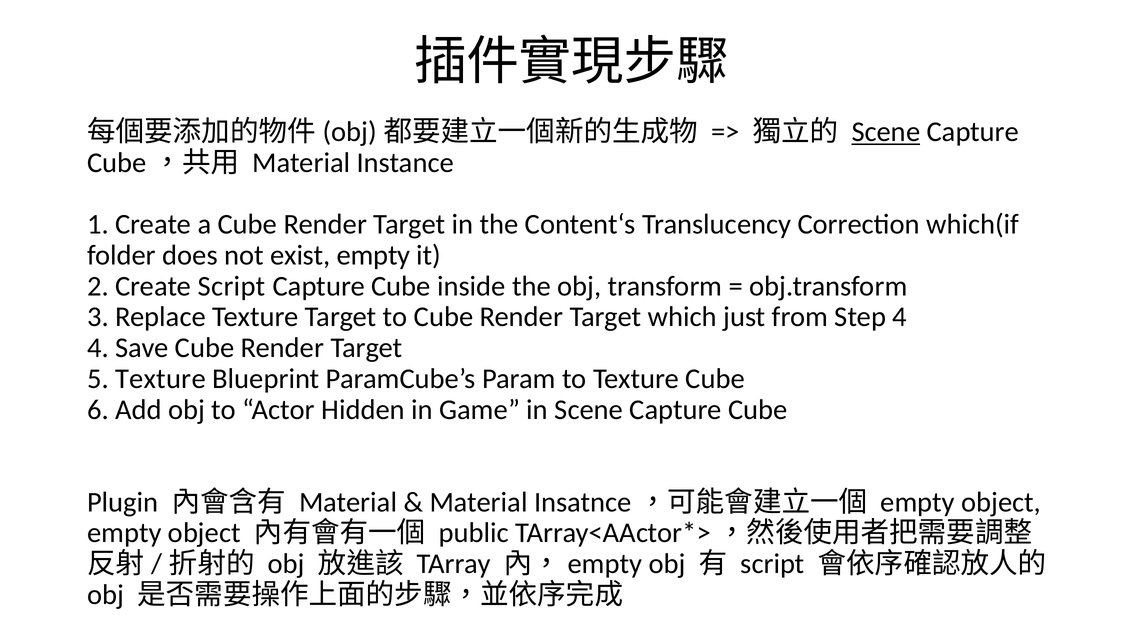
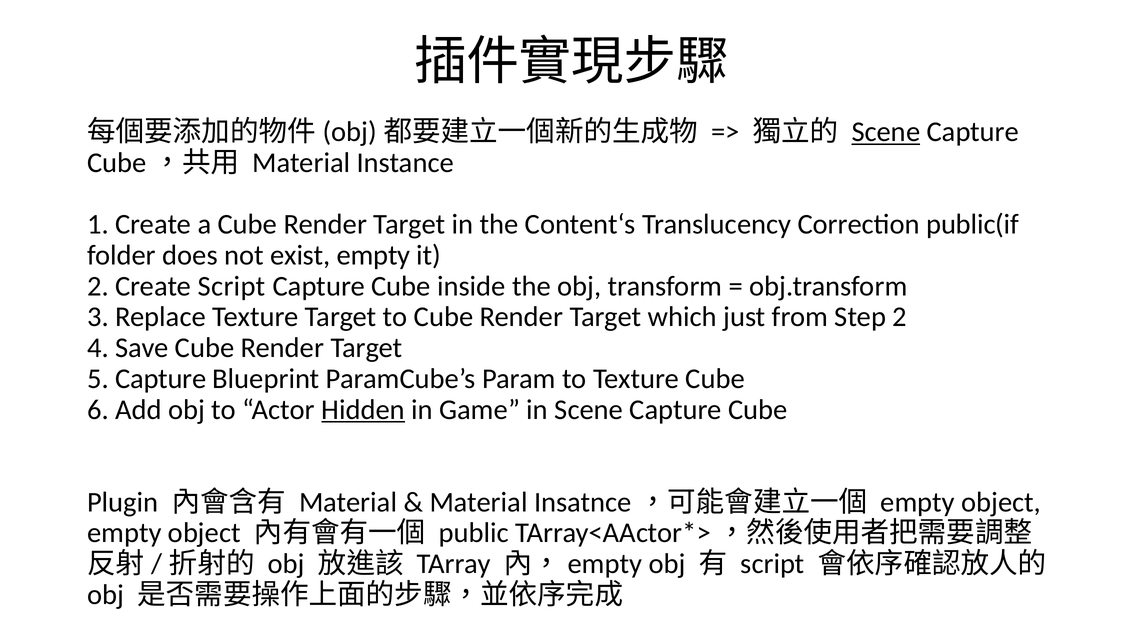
which(if: which(if -> public(if
Step 4: 4 -> 2
5 Texture: Texture -> Capture
Hidden underline: none -> present
